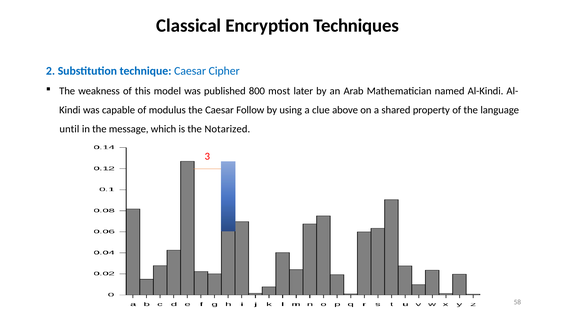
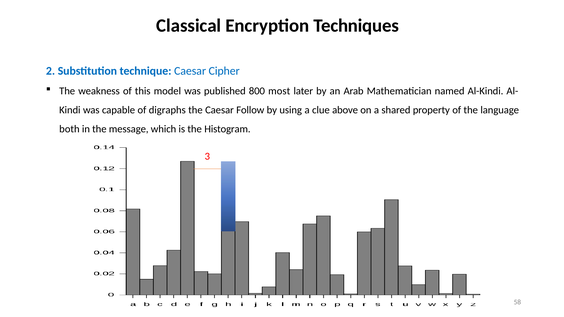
modulus: modulus -> digraphs
until: until -> both
Notarized: Notarized -> Histogram
